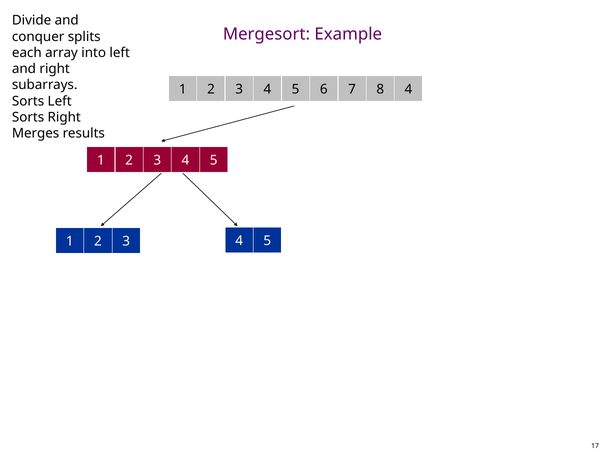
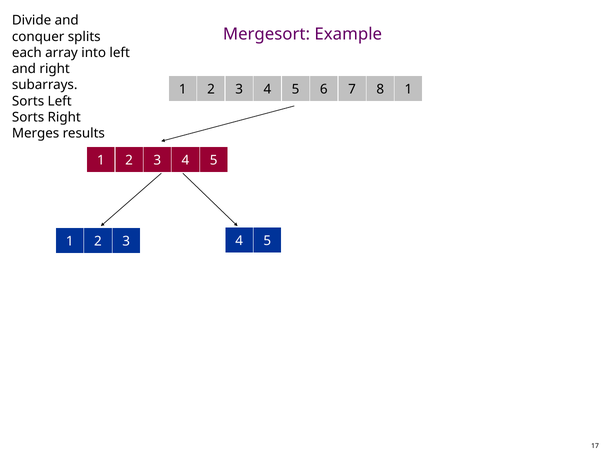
8 4: 4 -> 1
